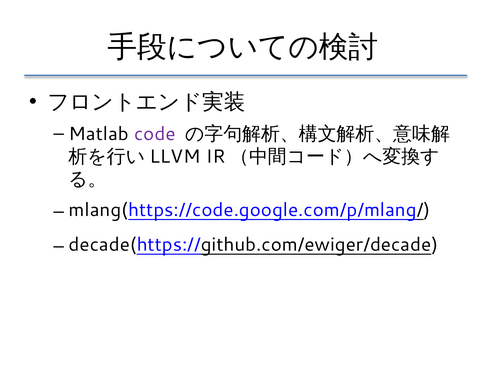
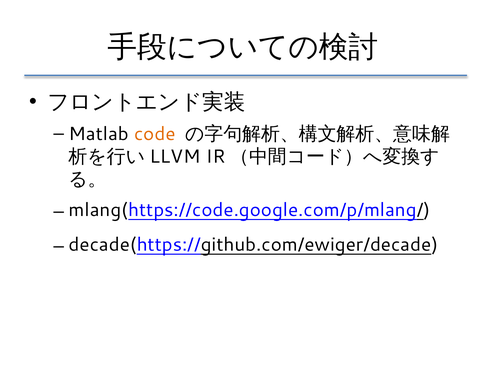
code colour: purple -> orange
